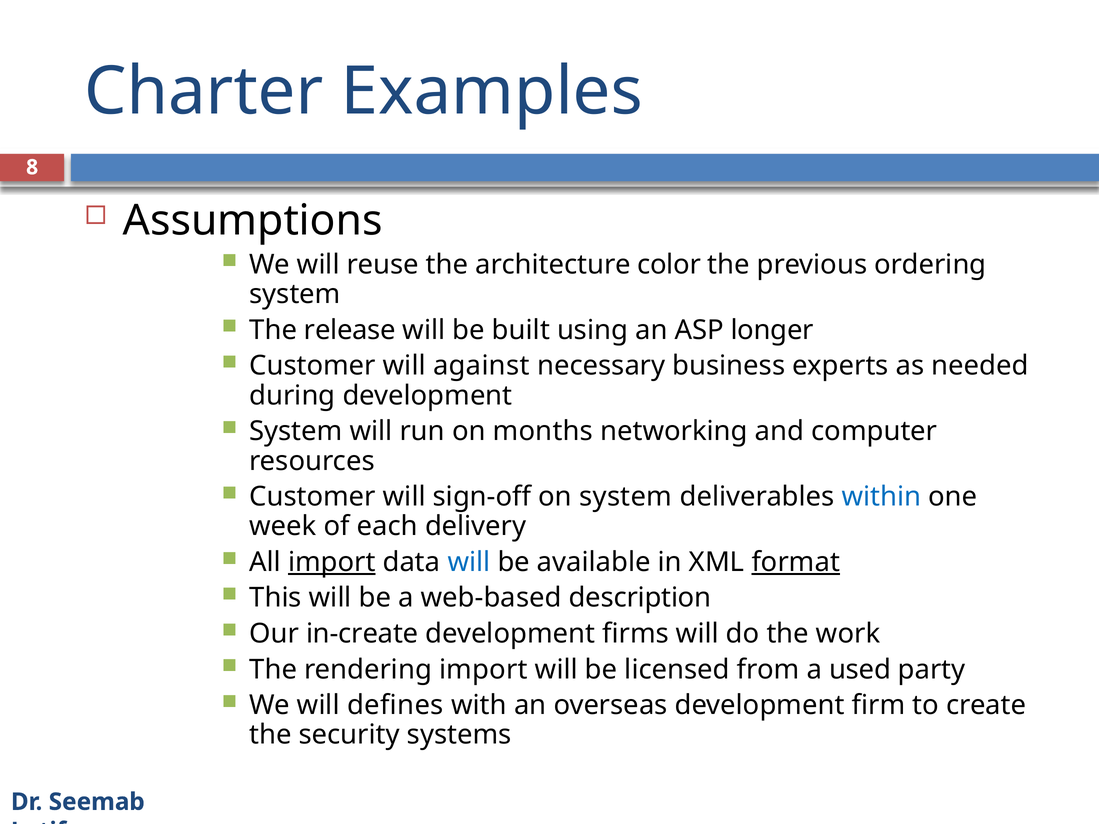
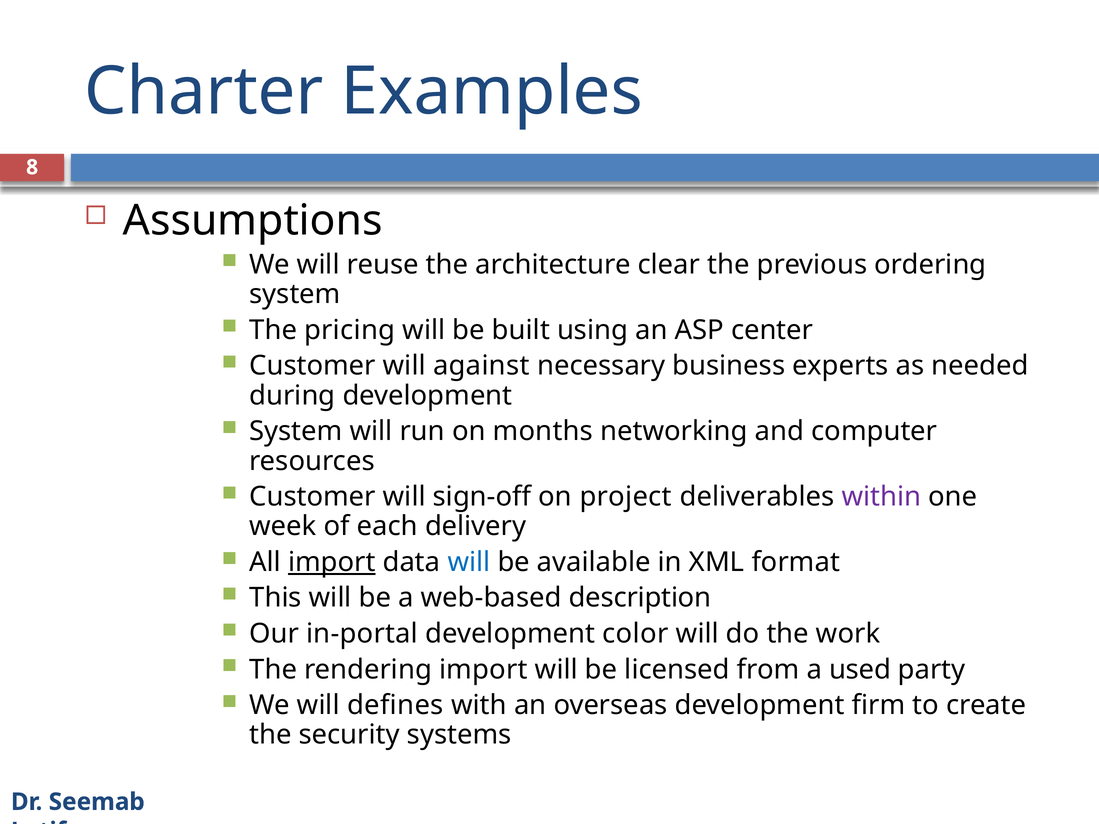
color: color -> clear
release: release -> pricing
longer: longer -> center
on system: system -> project
within colour: blue -> purple
format underline: present -> none
in-create: in-create -> in-portal
firms: firms -> color
